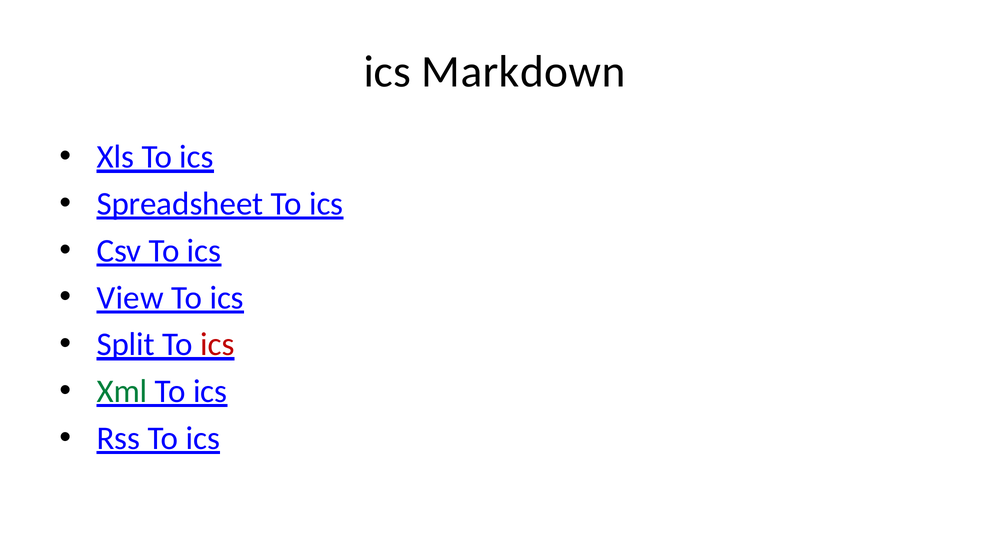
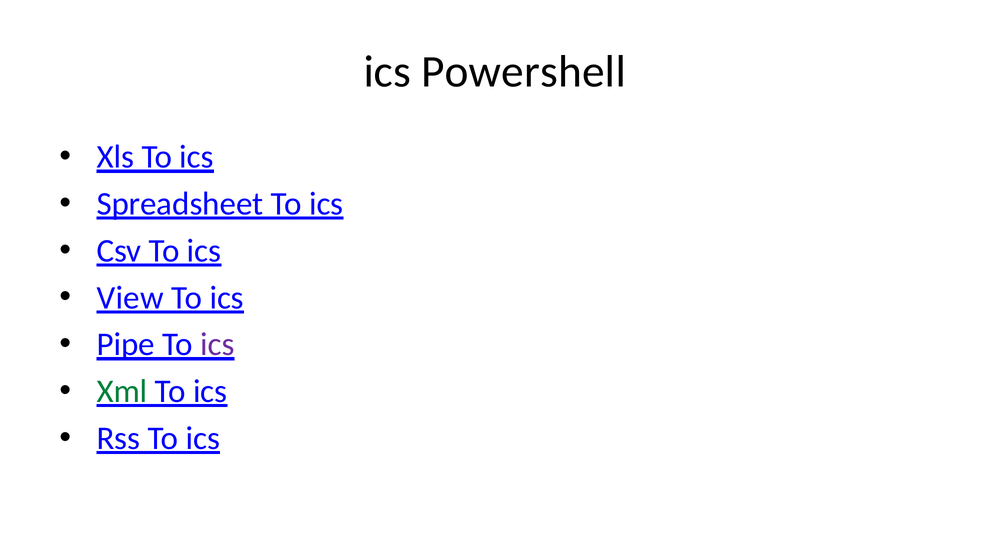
Markdown: Markdown -> Powershell
Split: Split -> Pipe
ics at (217, 344) colour: red -> purple
